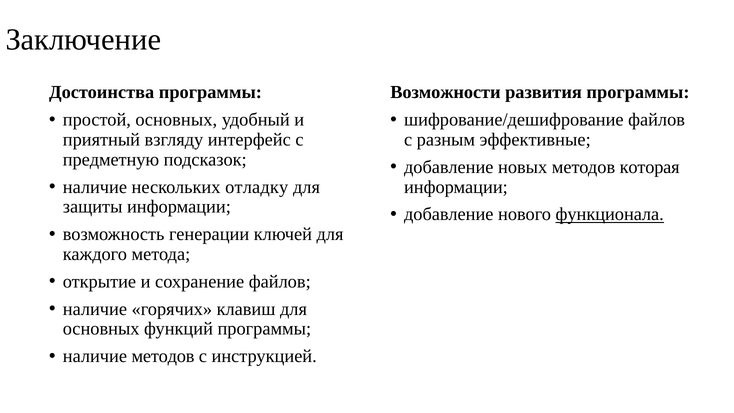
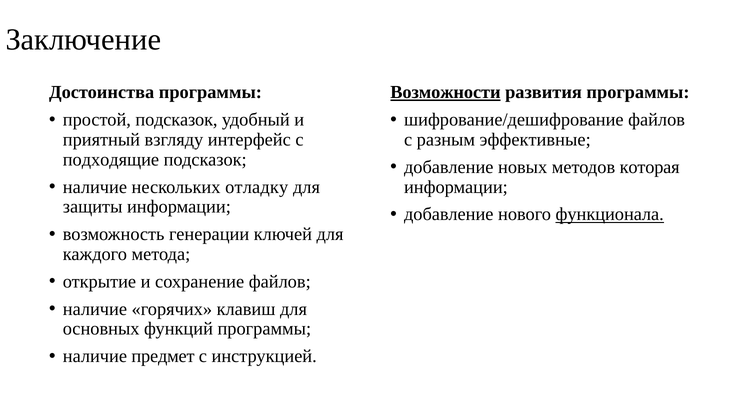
Возможности underline: none -> present
простой основных: основных -> подсказок
предметную: предметную -> подходящие
наличие методов: методов -> предмет
